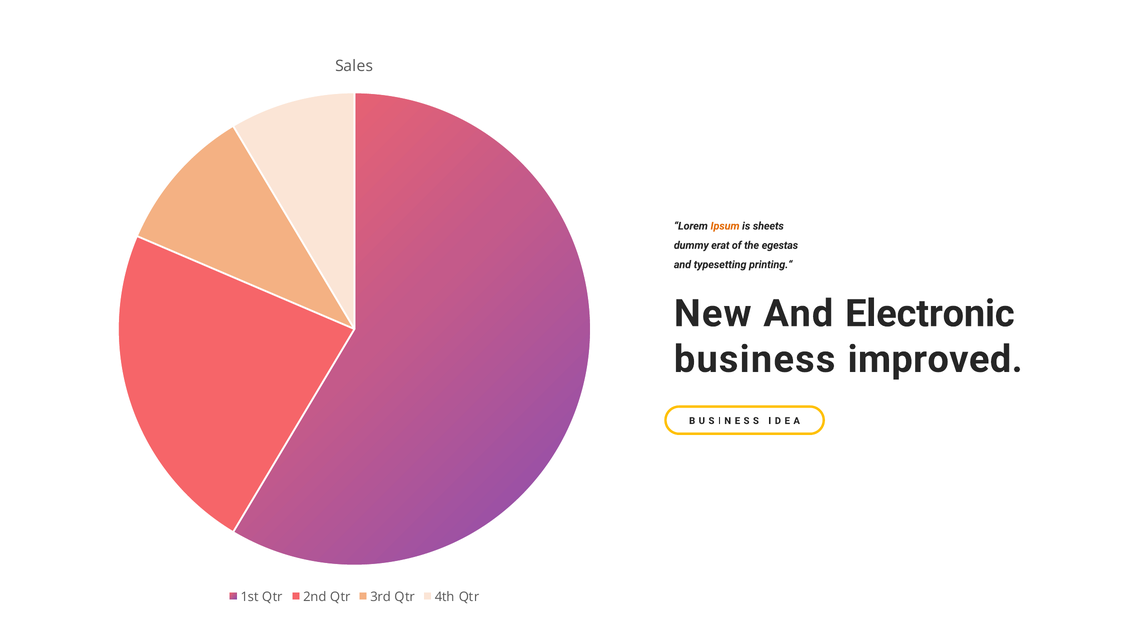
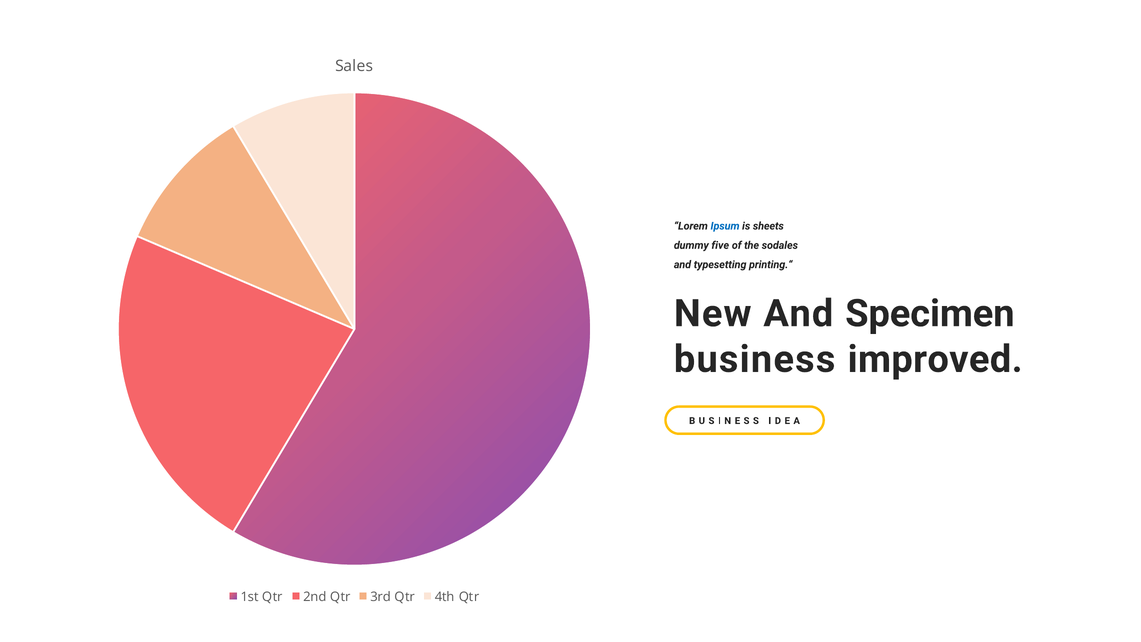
Ipsum colour: orange -> blue
erat: erat -> five
egestas: egestas -> sodales
Electronic: Electronic -> Specimen
